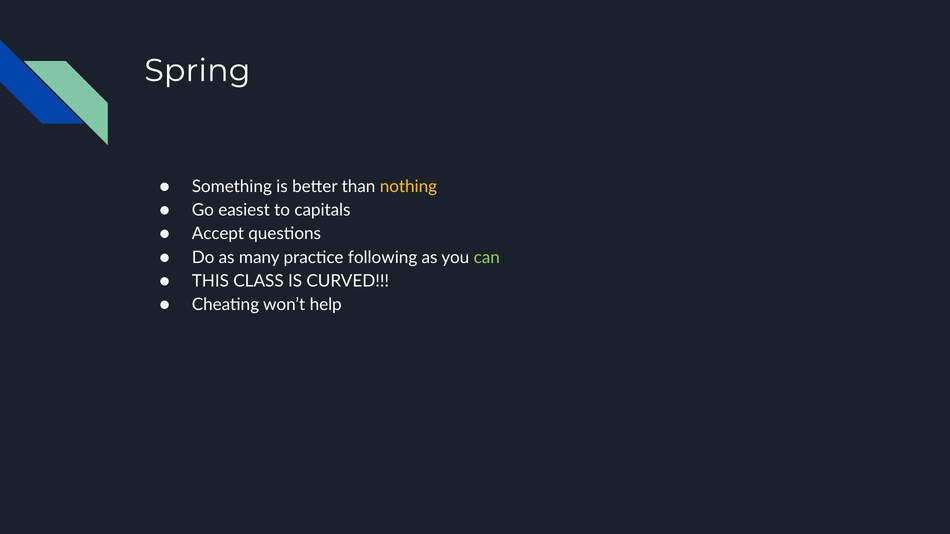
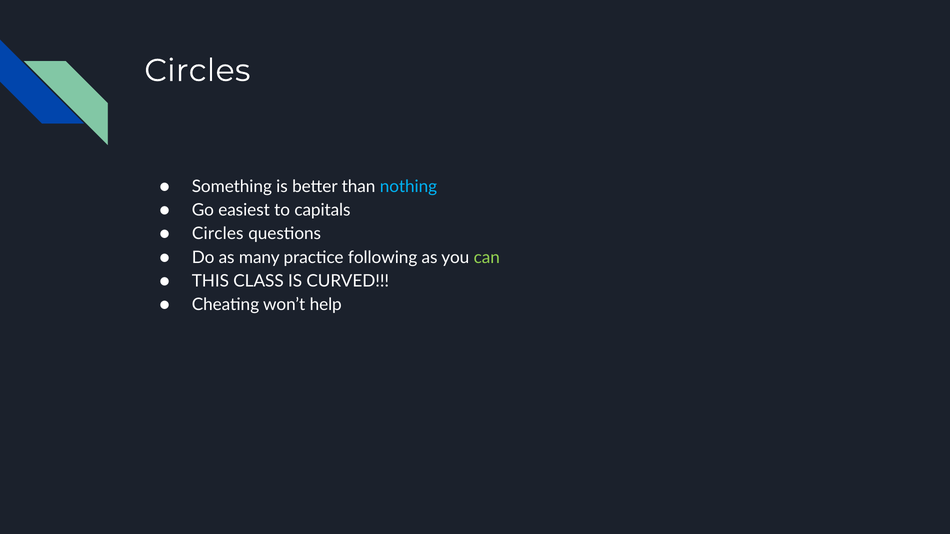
Spring at (197, 71): Spring -> Circles
nothing colour: yellow -> light blue
Accept at (218, 234): Accept -> Circles
